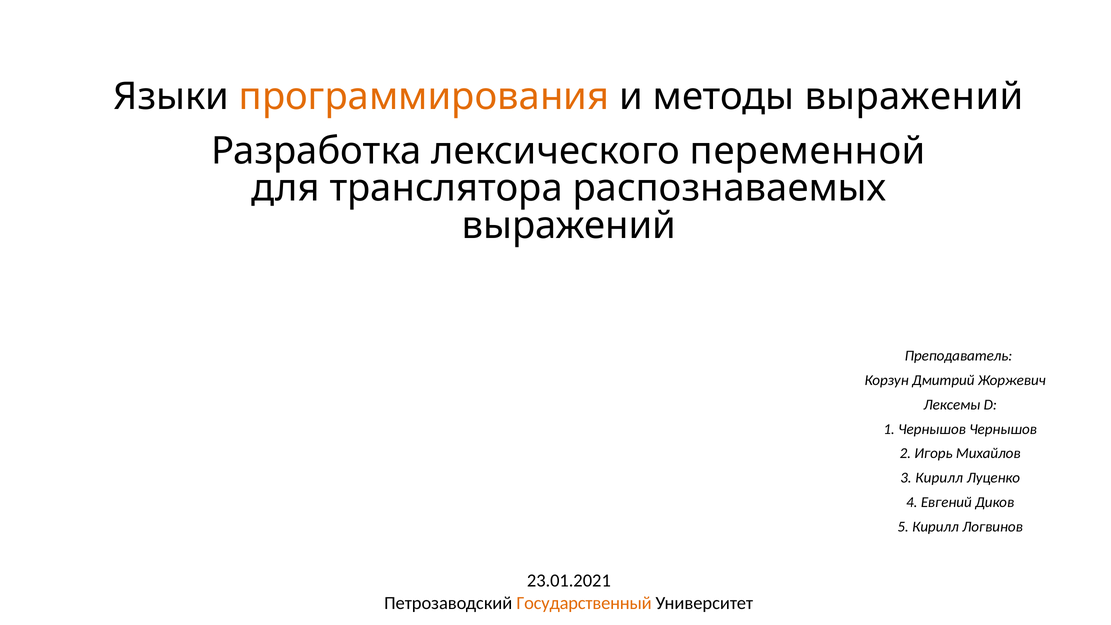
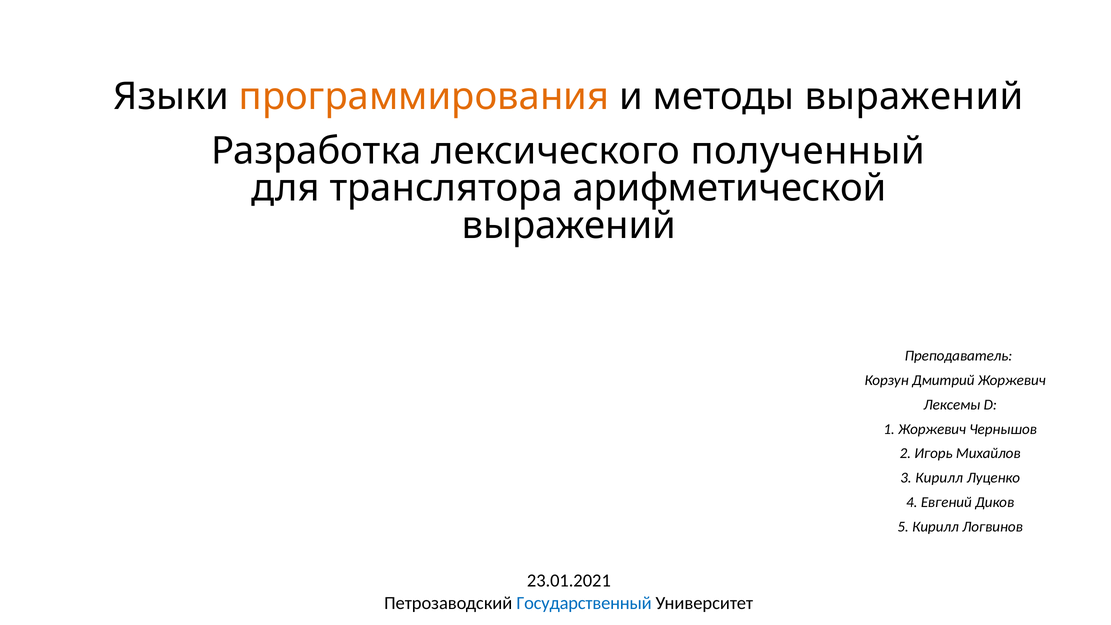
переменной: переменной -> полученный
распознаваемых: распознаваемых -> арифметической
1 Чернышов: Чернышов -> Жоржевич
Государственный colour: orange -> blue
